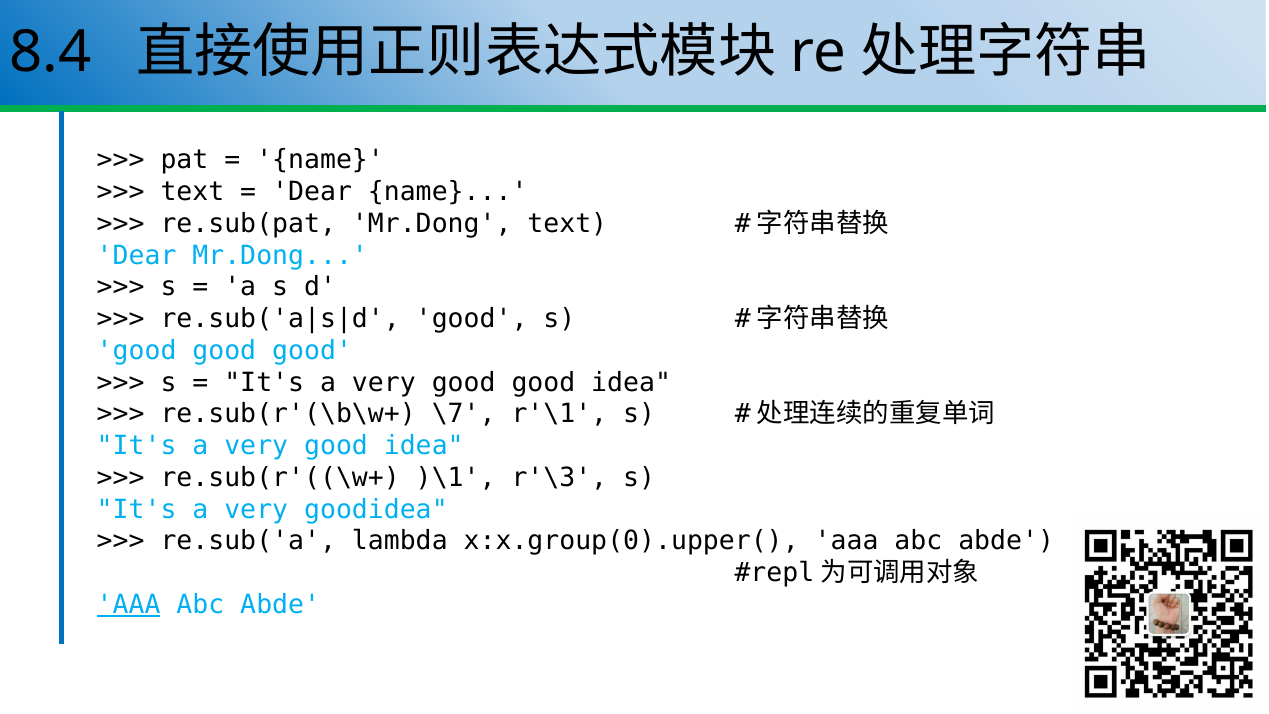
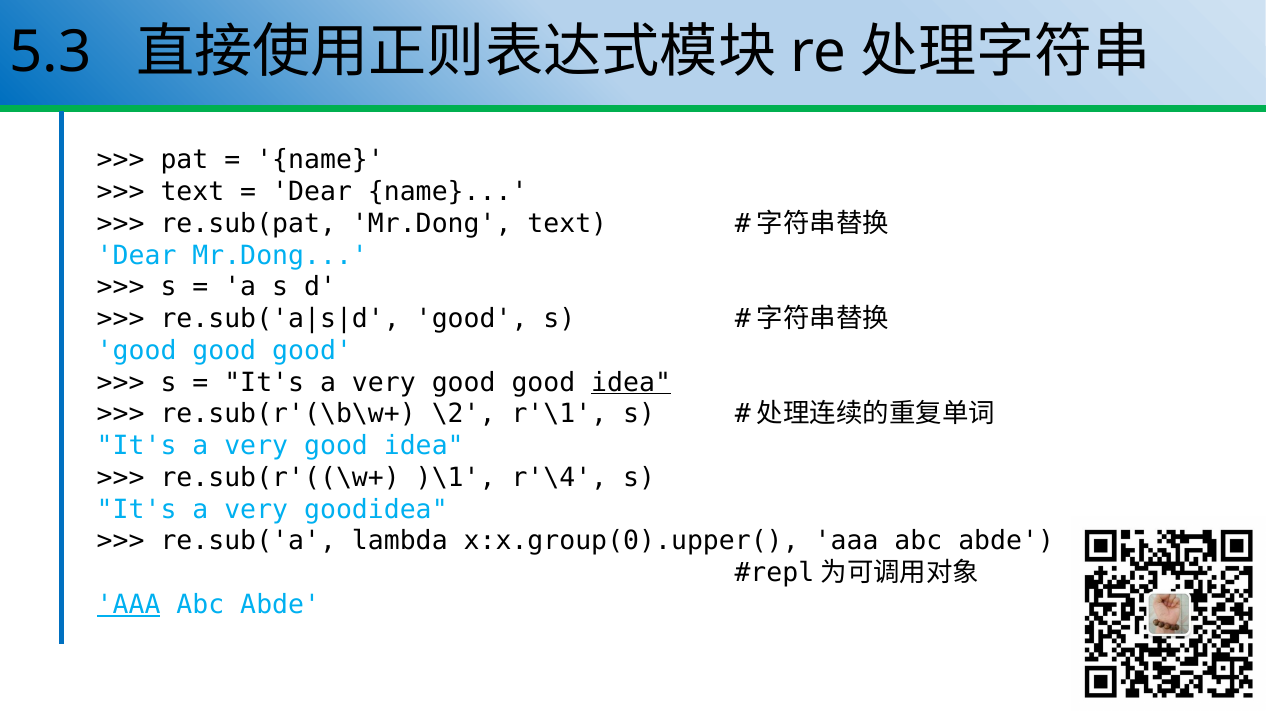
8.4: 8.4 -> 5.3
idea at (631, 382) underline: none -> present
\7: \7 -> \2
r'\3: r'\3 -> r'\4
